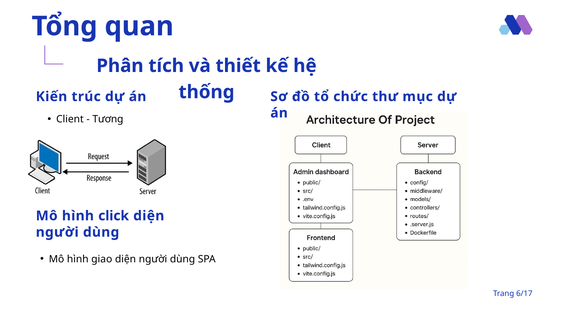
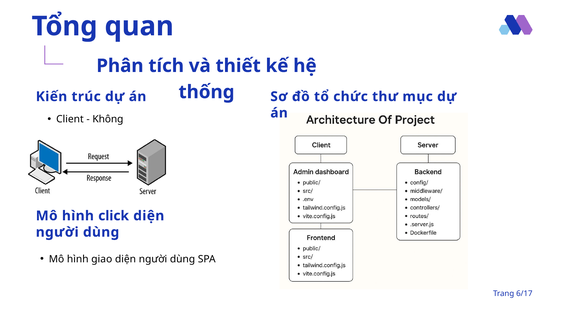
Tương: Tương -> Không
